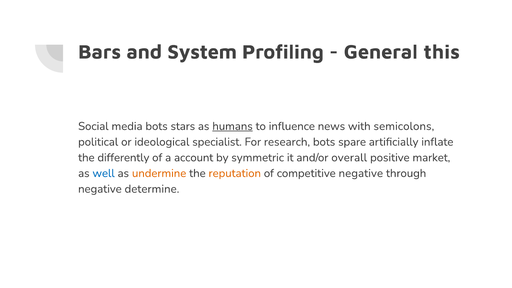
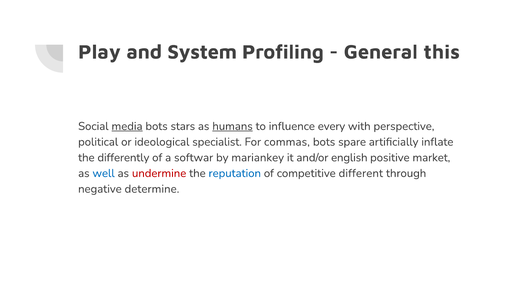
Bars: Bars -> Play
media underline: none -> present
news: news -> every
semicolons: semicolons -> perspective
research: research -> commas
account: account -> softwar
symmetric: symmetric -> mariankey
overall: overall -> english
undermine colour: orange -> red
reputation colour: orange -> blue
competitive negative: negative -> different
